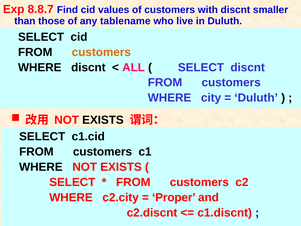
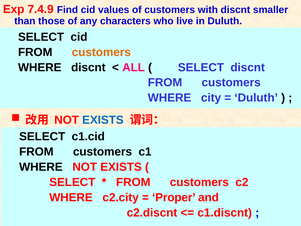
8.8.7: 8.8.7 -> 7.4.9
tablename: tablename -> characters
EXISTS at (103, 120) colour: black -> blue
